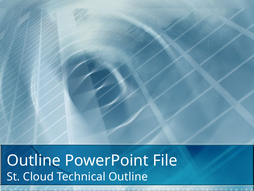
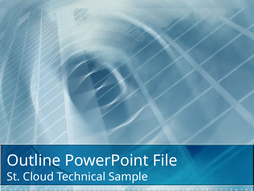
Technical Outline: Outline -> Sample
